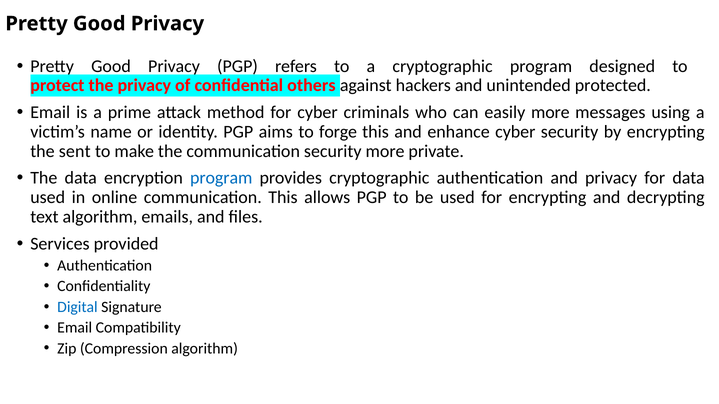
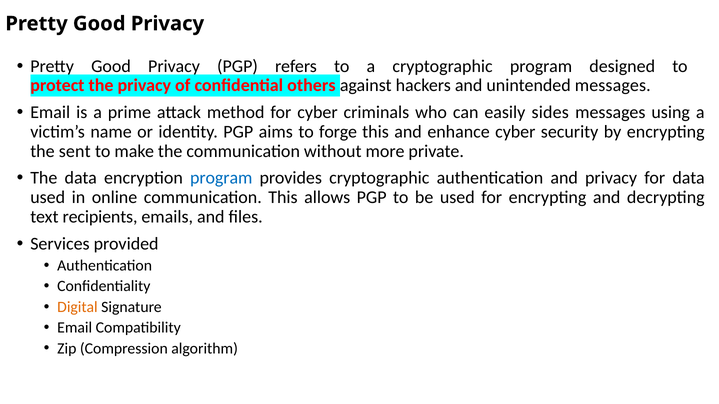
unintended protected: protected -> messages
easily more: more -> sides
communication security: security -> without
text algorithm: algorithm -> recipients
Digital colour: blue -> orange
